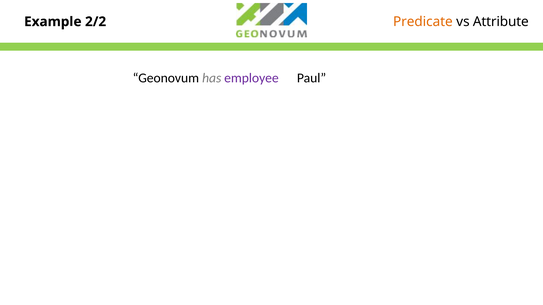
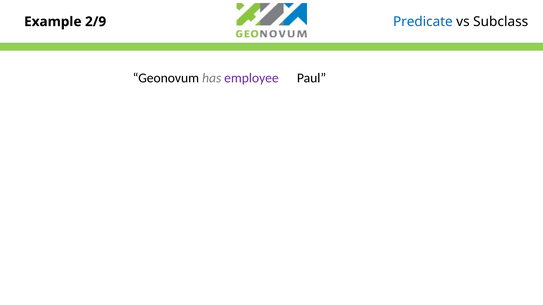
Predicate colour: orange -> blue
Attribute: Attribute -> Subclass
2/2: 2/2 -> 2/9
